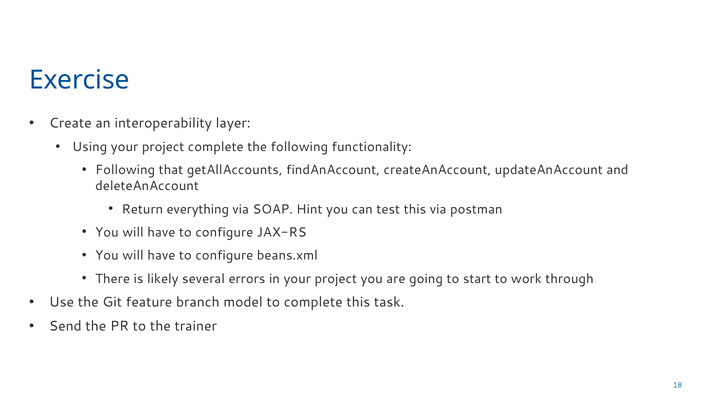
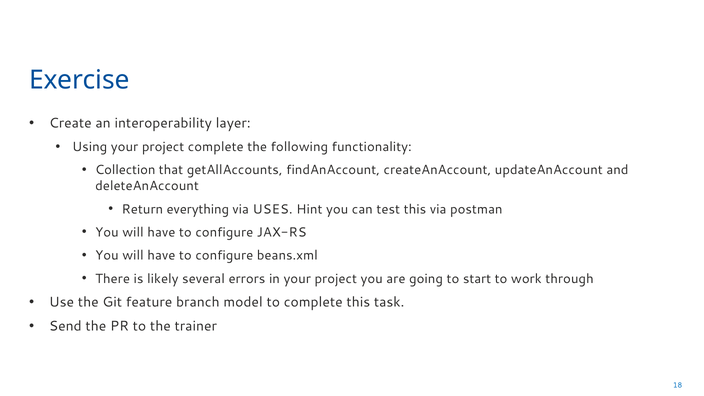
Following at (125, 170): Following -> Collection
SOAP: SOAP -> USES
